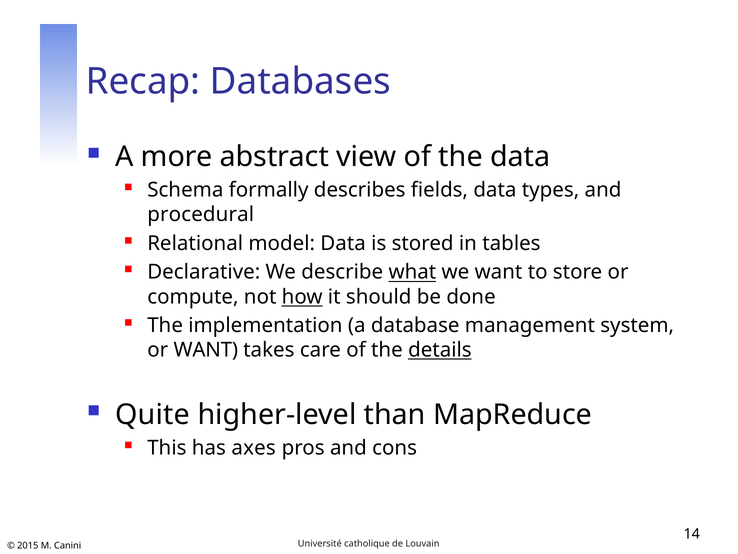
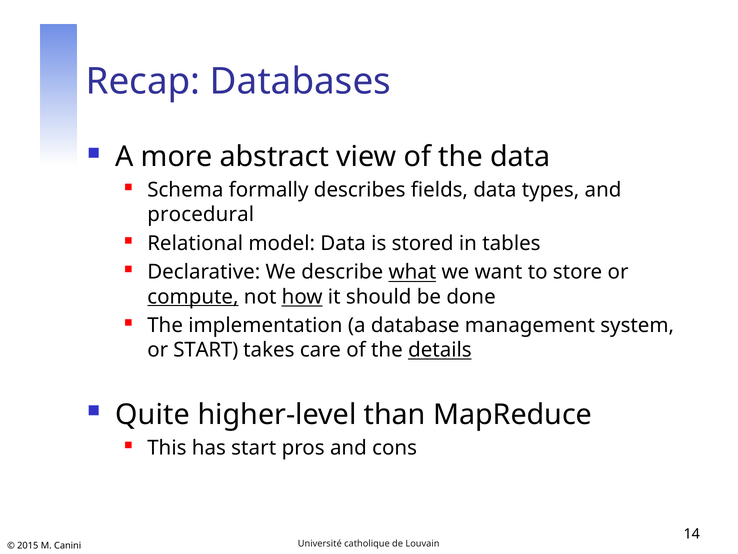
compute underline: none -> present
or WANT: WANT -> START
has axes: axes -> start
